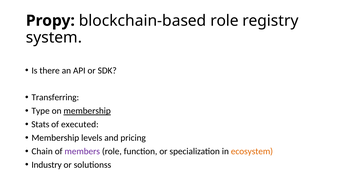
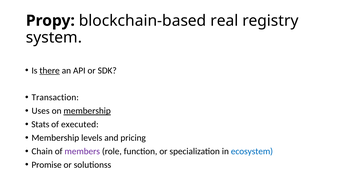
blockchain-based role: role -> real
there underline: none -> present
Transferring: Transferring -> Transaction
Type: Type -> Uses
ecosystem colour: orange -> blue
Industry: Industry -> Promise
